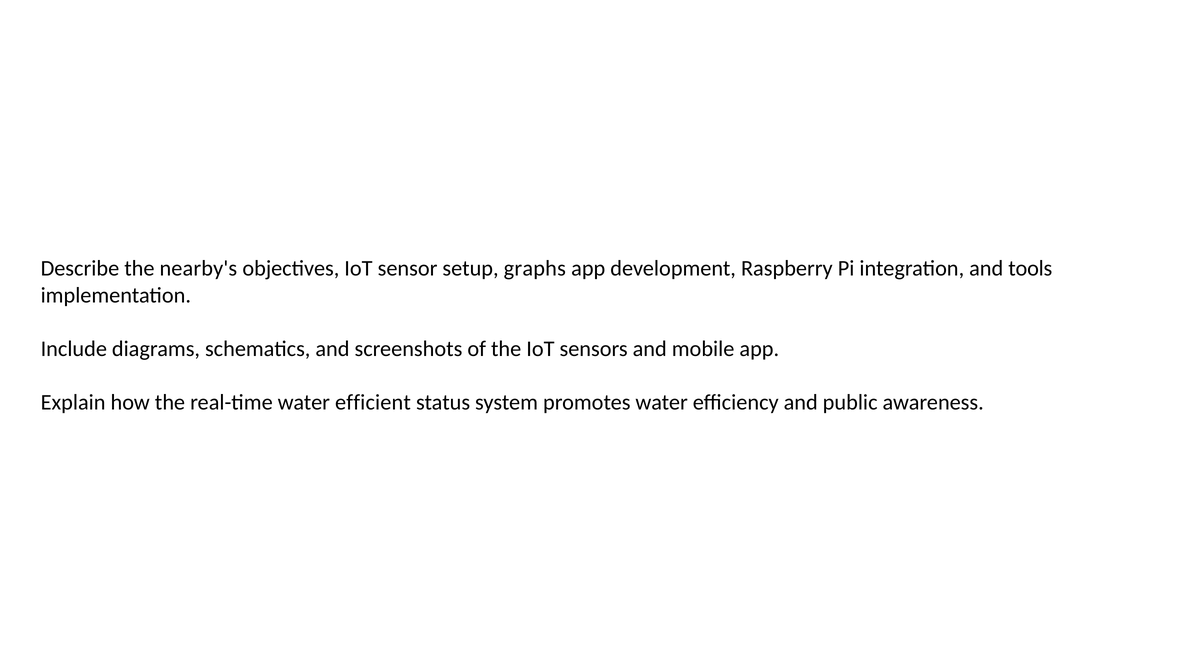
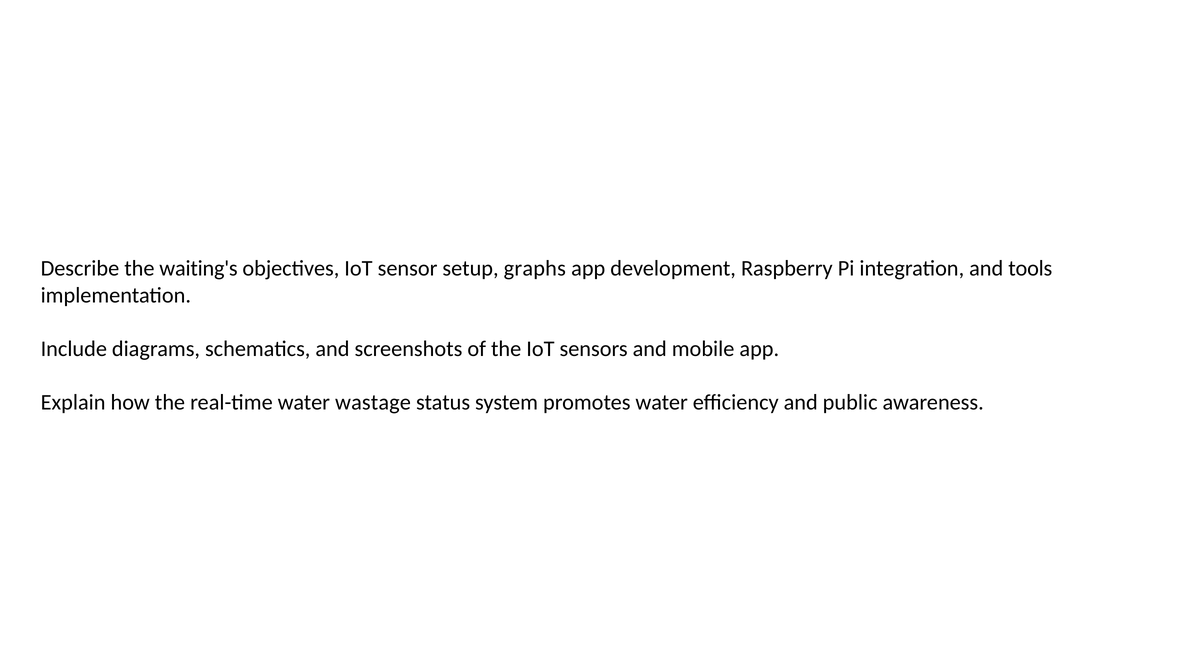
nearby's: nearby's -> waiting's
efficient: efficient -> wastage
